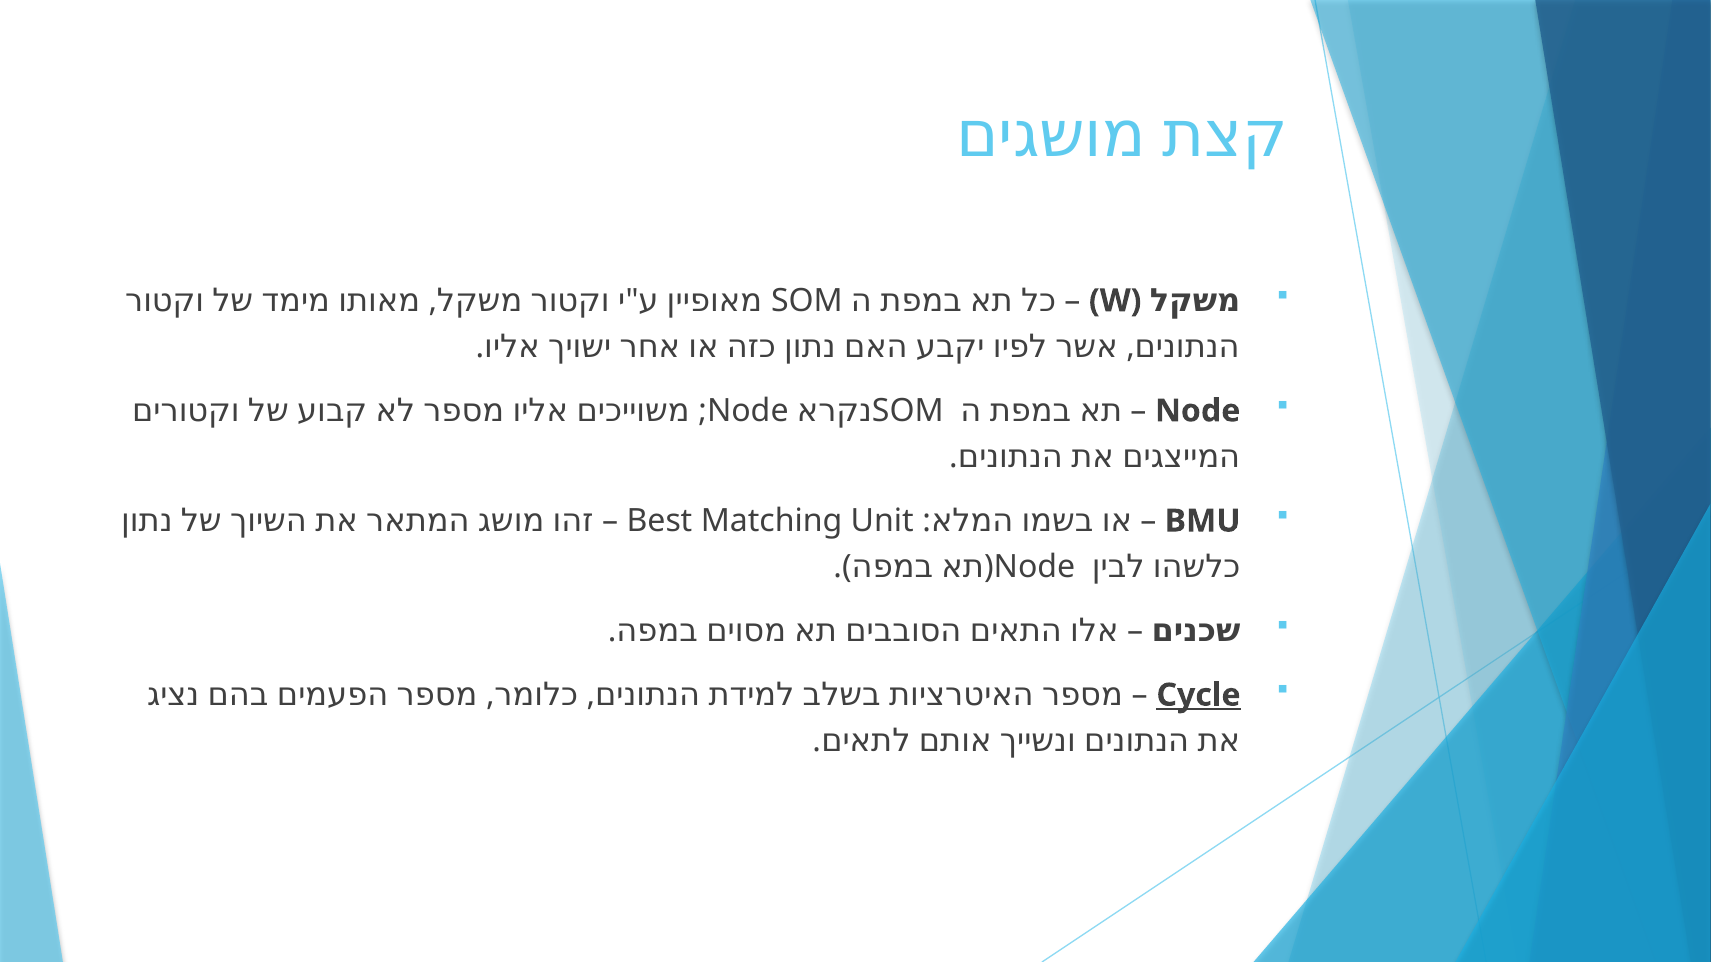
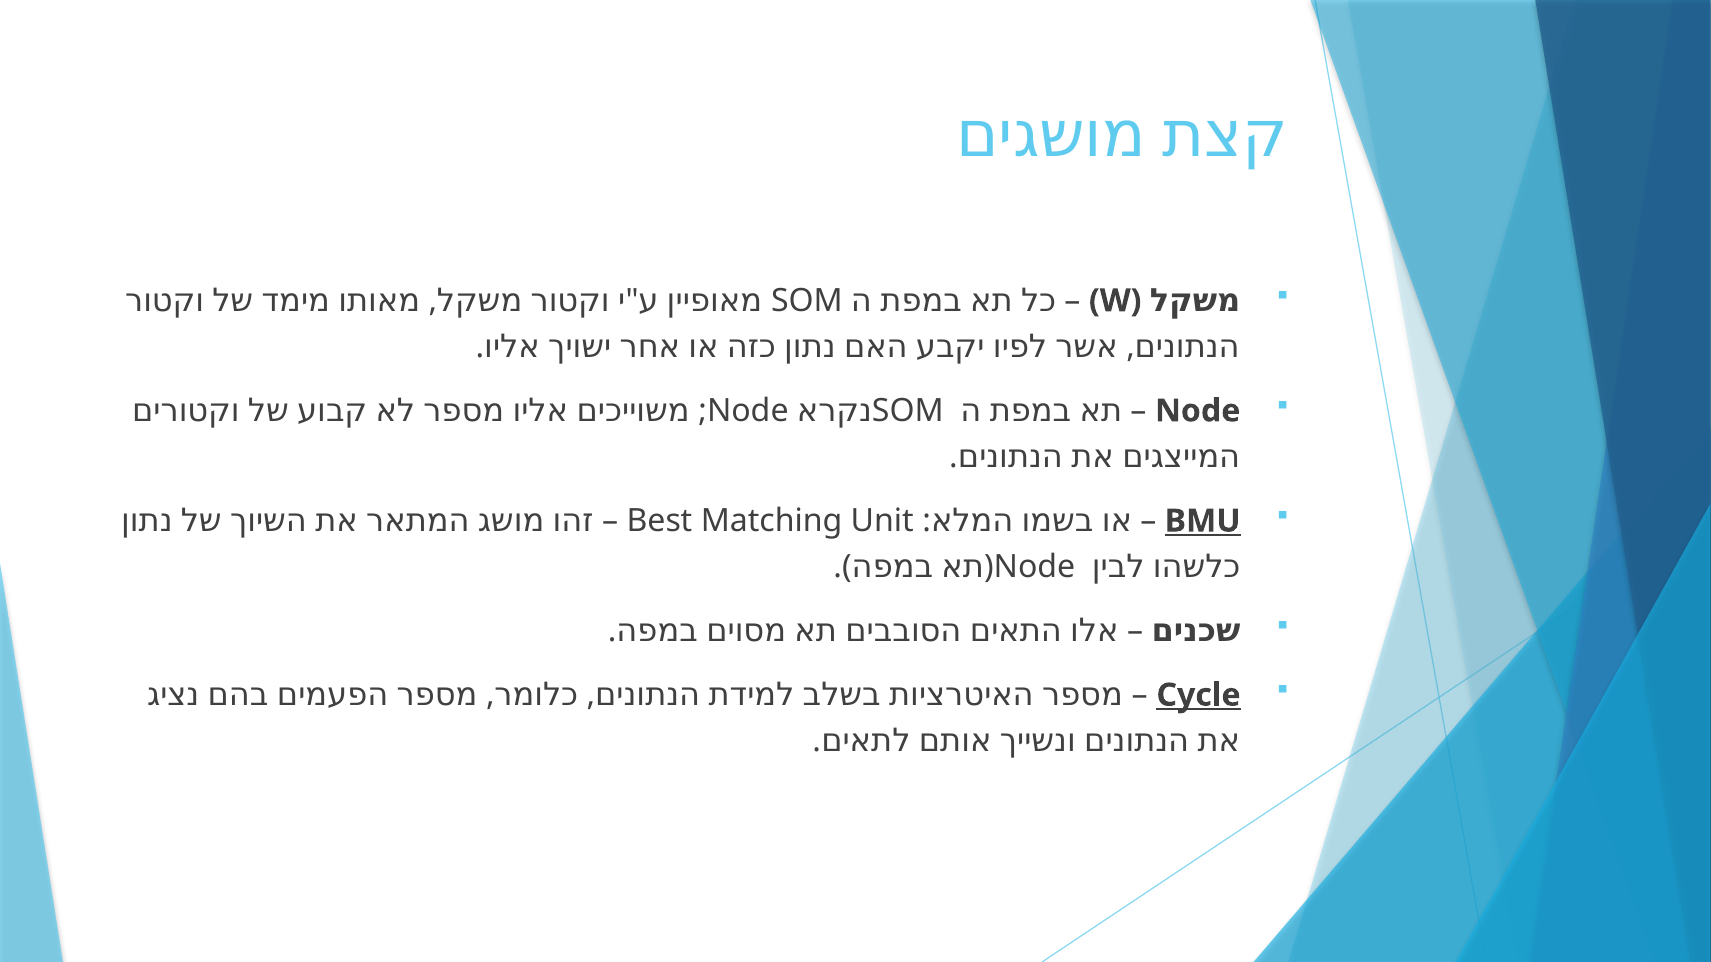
BMU underline: none -> present
